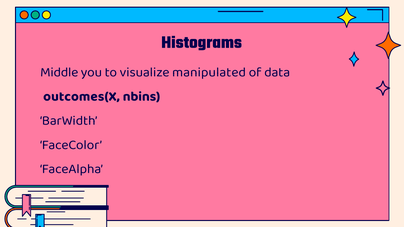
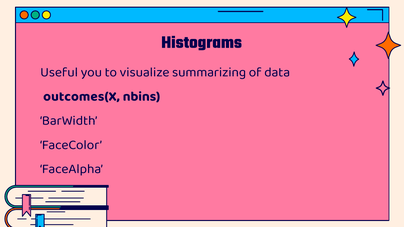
Middle: Middle -> Useful
manipulated: manipulated -> summarizing
